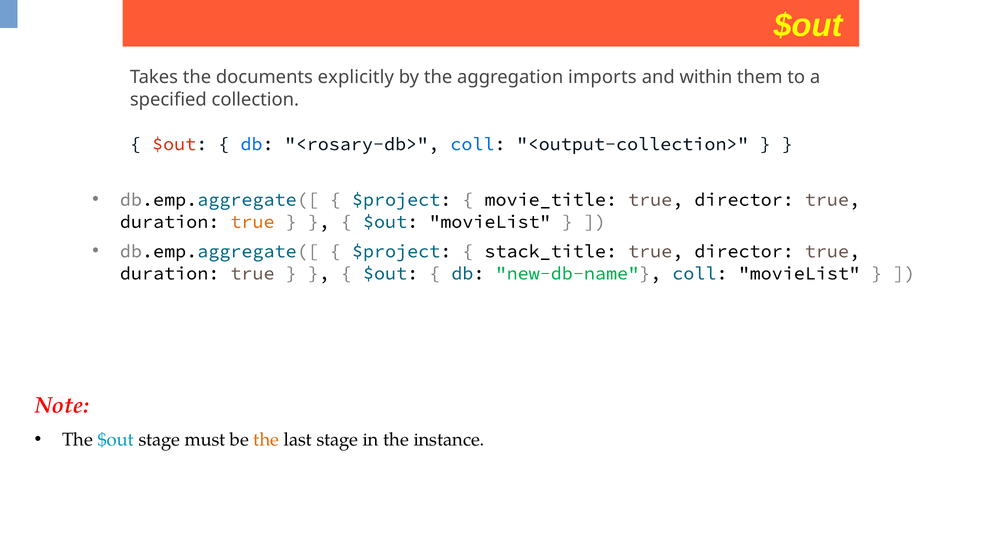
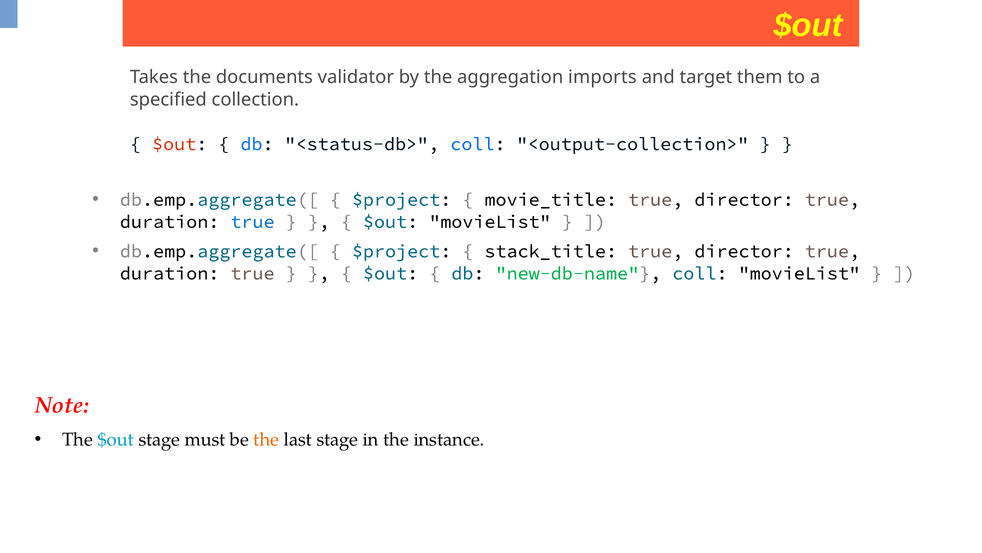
explicitly: explicitly -> validator
within: within -> target
<rosary-db>: <rosary-db> -> <status-db>
true at (252, 222) colour: orange -> blue
